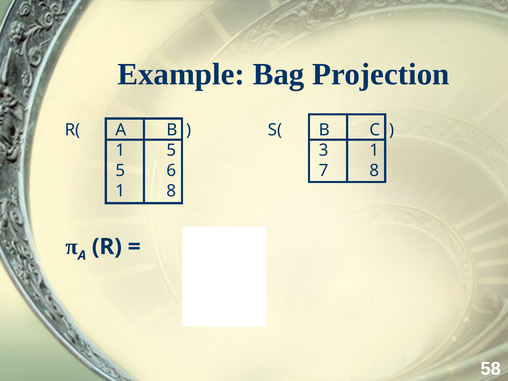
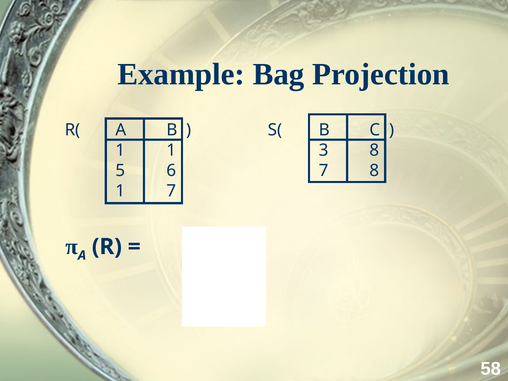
5 at (171, 150): 5 -> 1
3 1: 1 -> 8
1 8: 8 -> 7
